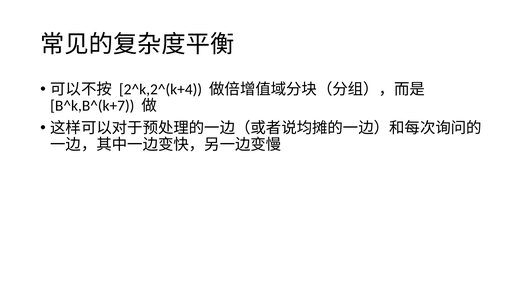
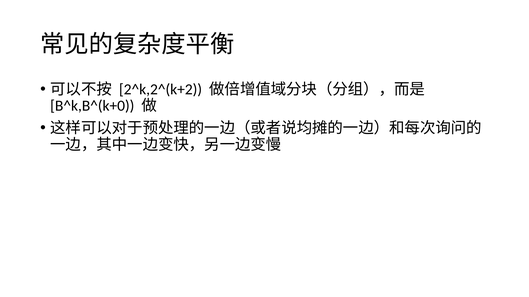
2^k,2^(k+4: 2^k,2^(k+4 -> 2^k,2^(k+2
B^k,B^(k+7: B^k,B^(k+7 -> B^k,B^(k+0
